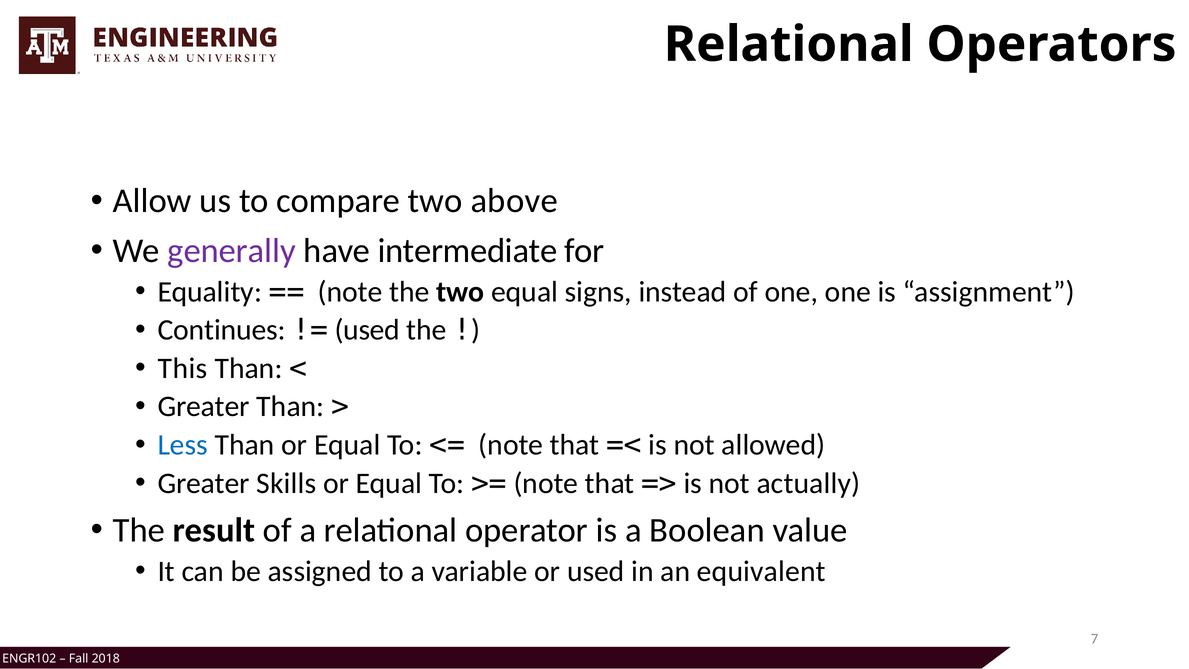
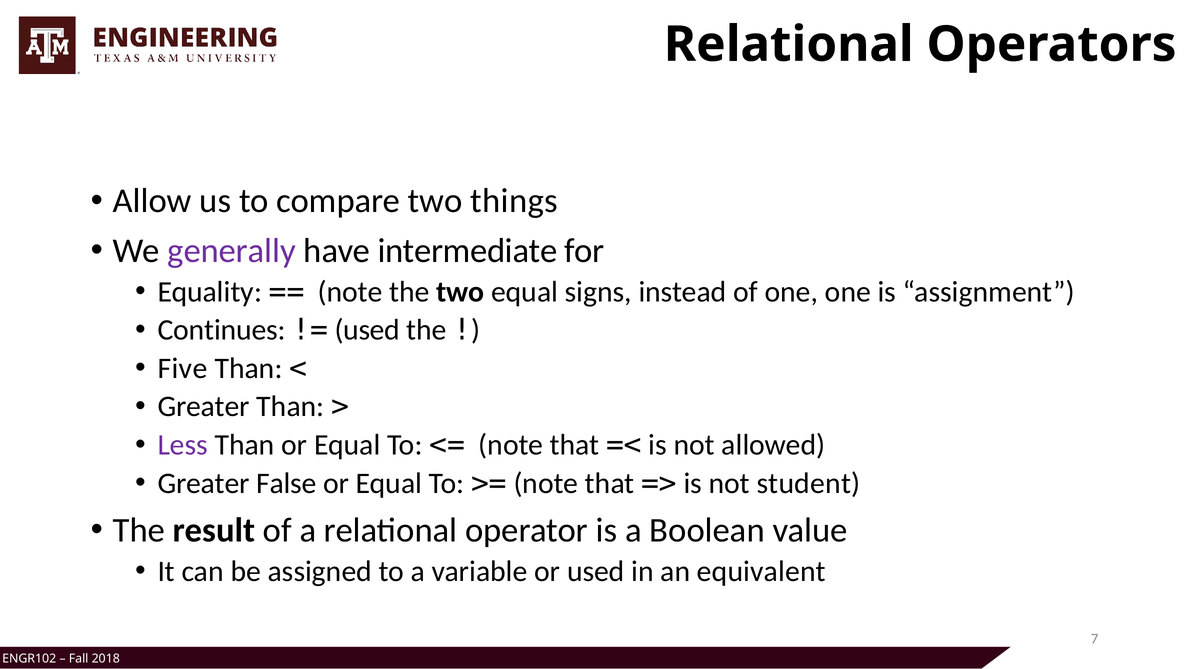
above: above -> things
This: This -> Five
Less colour: blue -> purple
Skills: Skills -> False
actually: actually -> student
